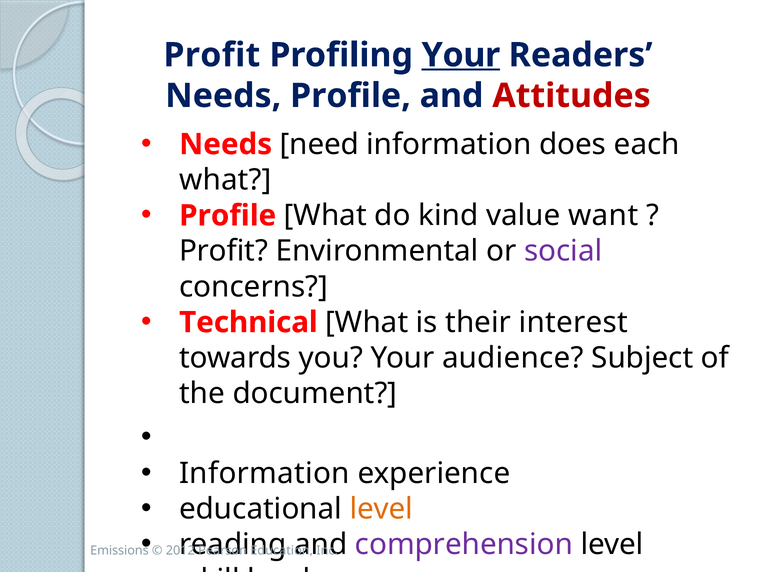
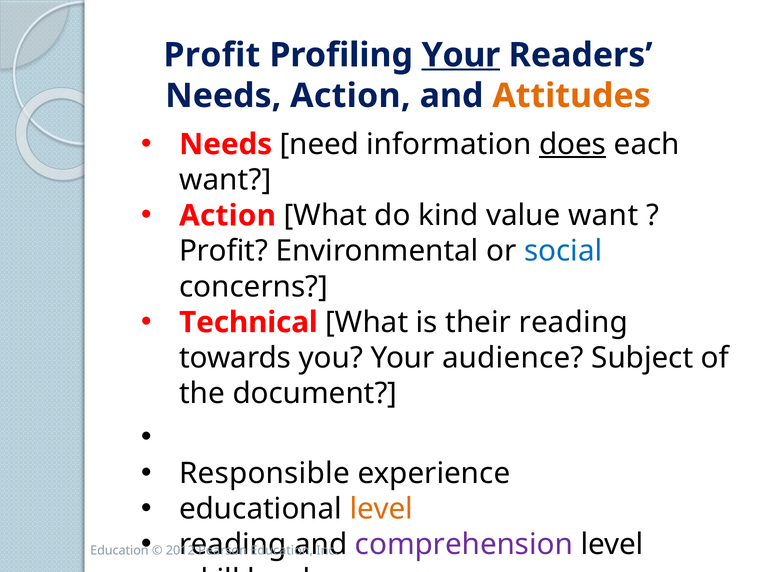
Needs Profile: Profile -> Action
Attitudes colour: red -> orange
does underline: none -> present
what at (225, 180): what -> want
Profile at (228, 216): Profile -> Action
social colour: purple -> blue
their interest: interest -> reading
Information at (264, 474): Information -> Responsible
Emissions at (119, 551): Emissions -> Education
